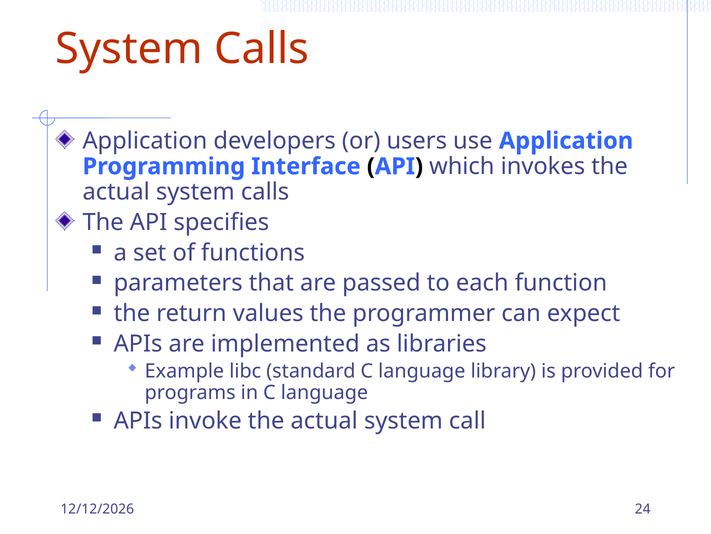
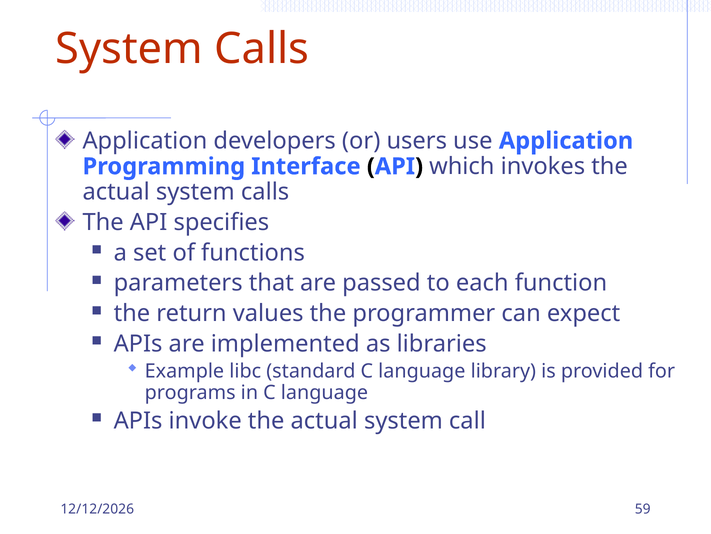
24: 24 -> 59
